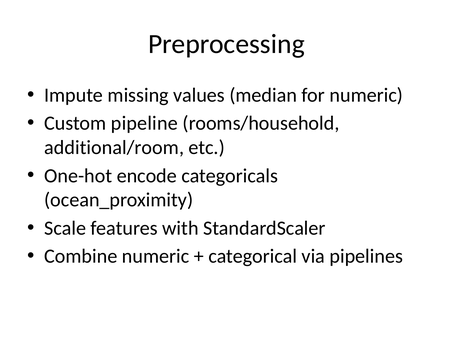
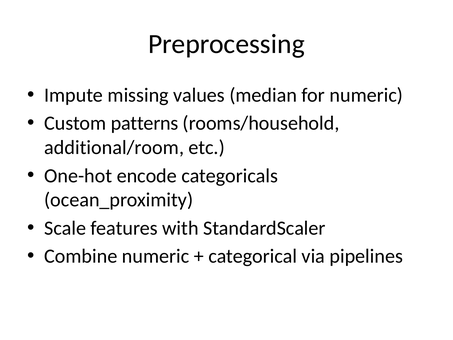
pipeline: pipeline -> patterns
